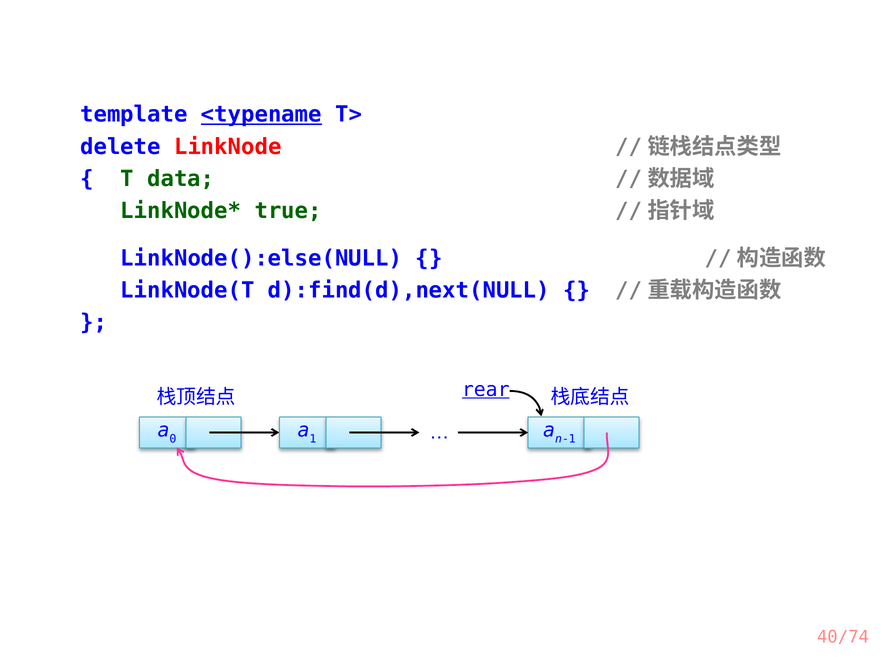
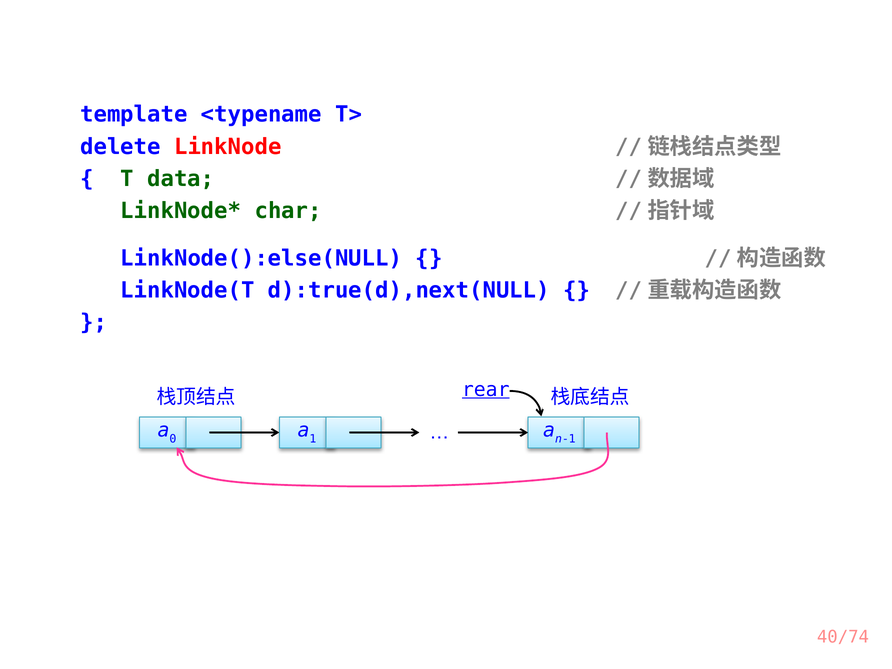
<typename underline: present -> none
true: true -> char
d):find(d),next(NULL: d):find(d),next(NULL -> d):true(d),next(NULL
